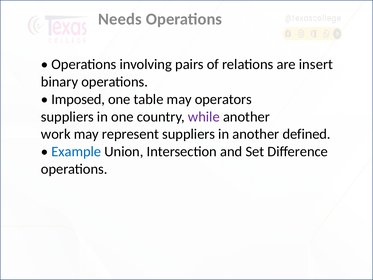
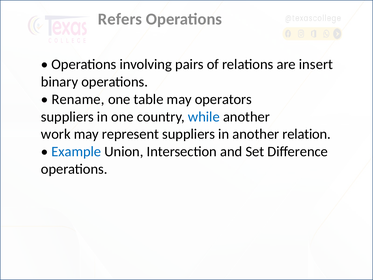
Needs: Needs -> Refers
Imposed: Imposed -> Rename
while colour: purple -> blue
defined: defined -> relation
